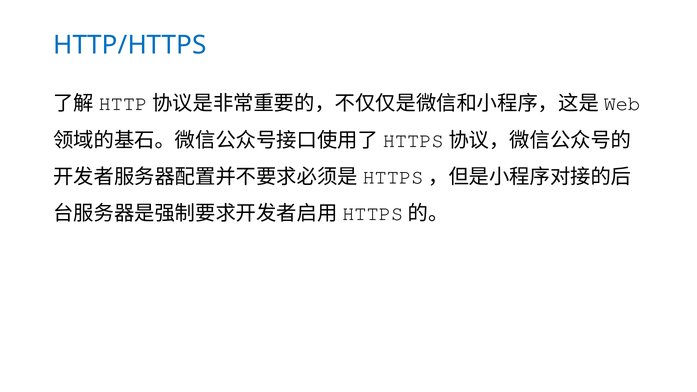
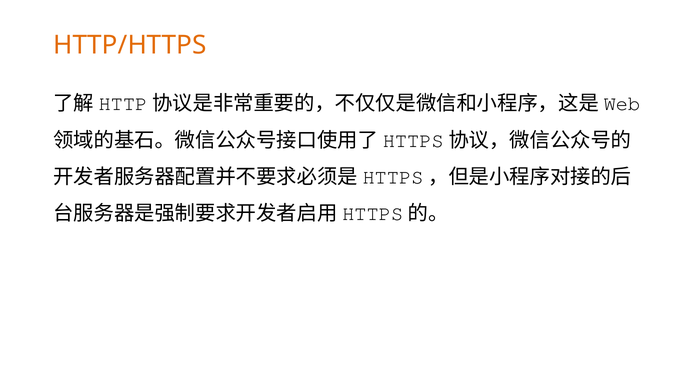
HTTP/HTTPS colour: blue -> orange
